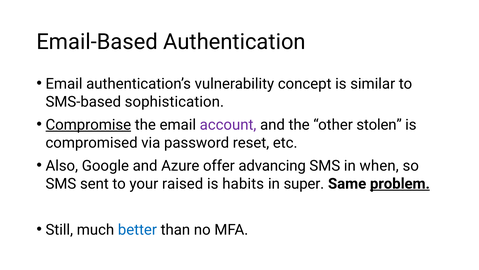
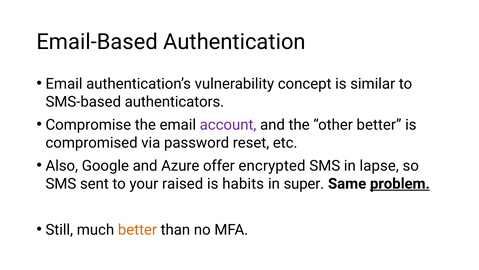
sophistication: sophistication -> authenticators
Compromise underline: present -> none
other stolen: stolen -> better
advancing: advancing -> encrypted
when: when -> lapse
better at (137, 229) colour: blue -> orange
